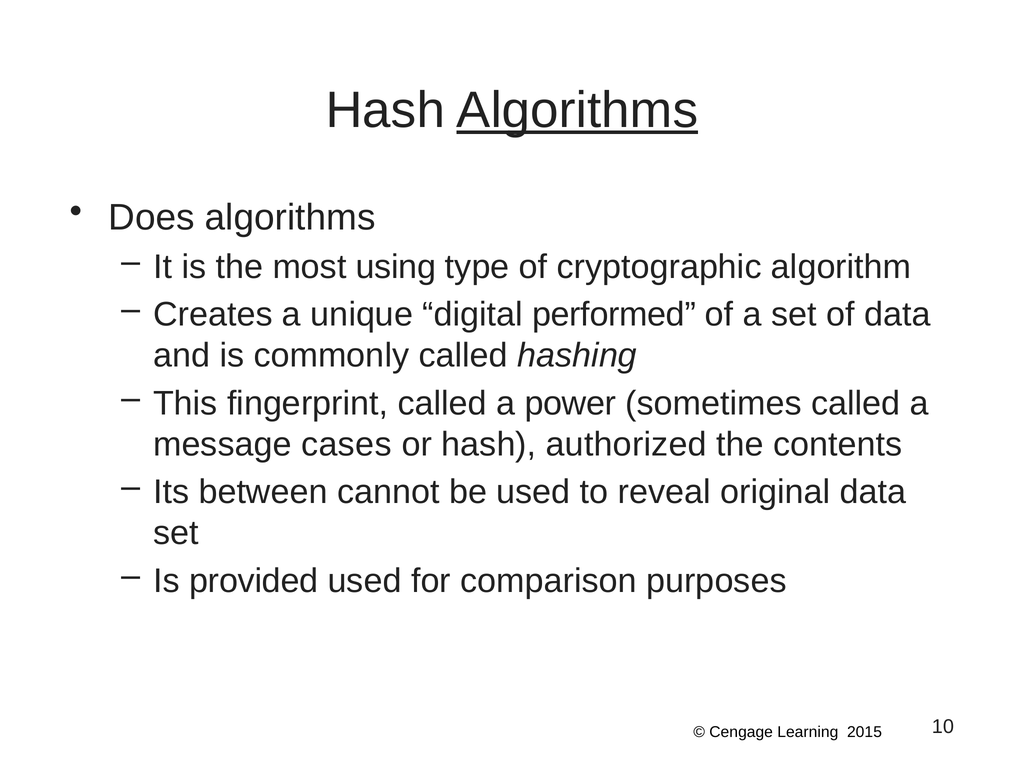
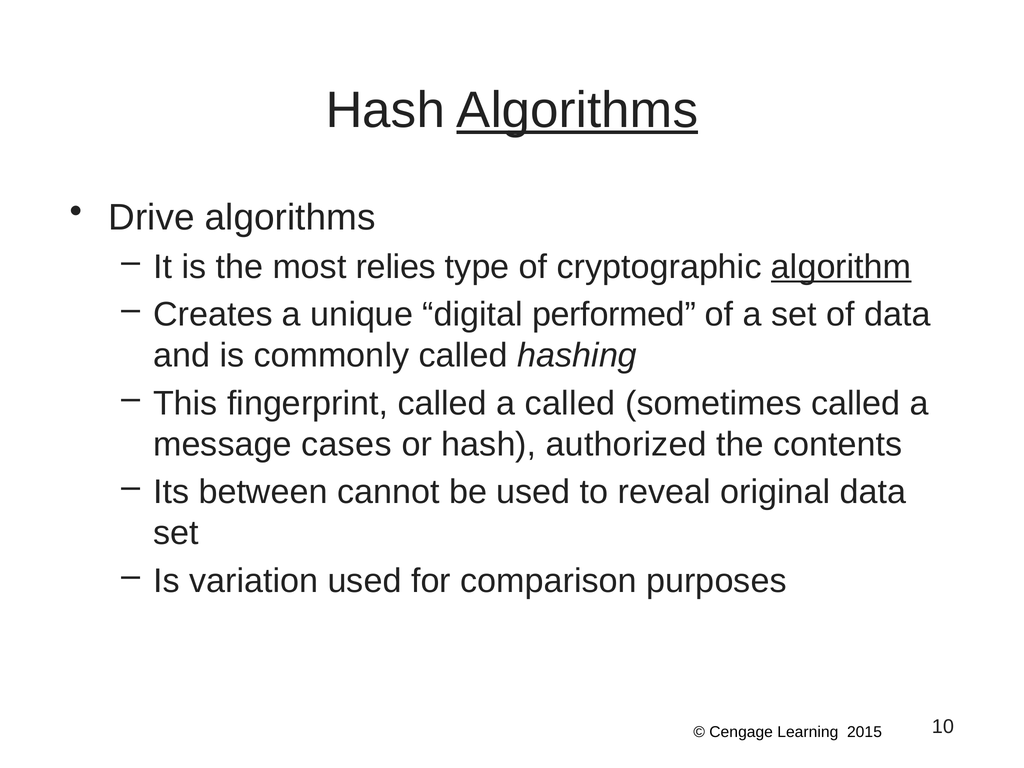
Does: Does -> Drive
using: using -> relies
algorithm underline: none -> present
a power: power -> called
provided: provided -> variation
